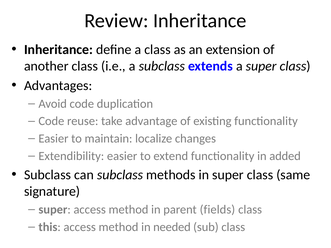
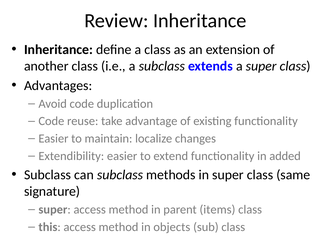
fields: fields -> items
needed: needed -> objects
